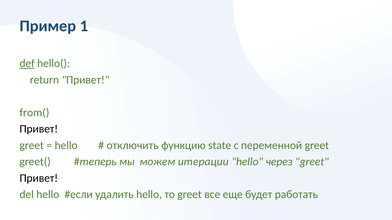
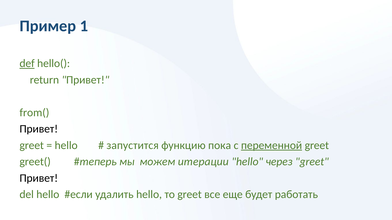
отключить: отключить -> запустится
state: state -> пока
переменной underline: none -> present
